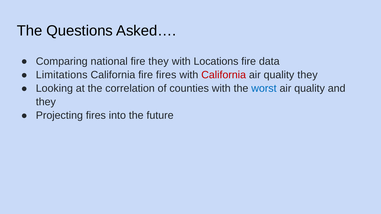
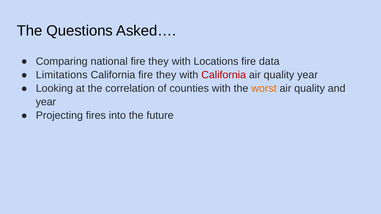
California fire fires: fires -> they
quality they: they -> year
worst colour: blue -> orange
they at (46, 102): they -> year
